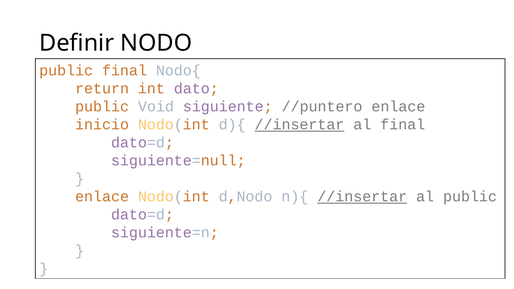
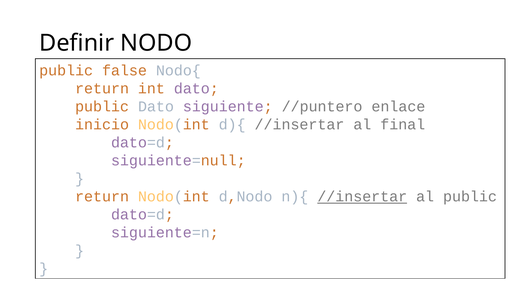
public final: final -> false
public Void: Void -> Dato
//insertar at (299, 125) underline: present -> none
enlace at (102, 197): enlace -> return
